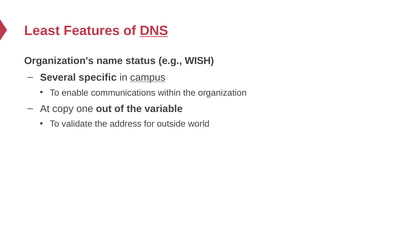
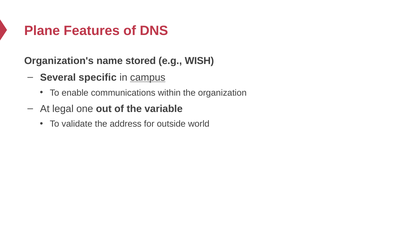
Least: Least -> Plane
DNS underline: present -> none
status: status -> stored
copy: copy -> legal
